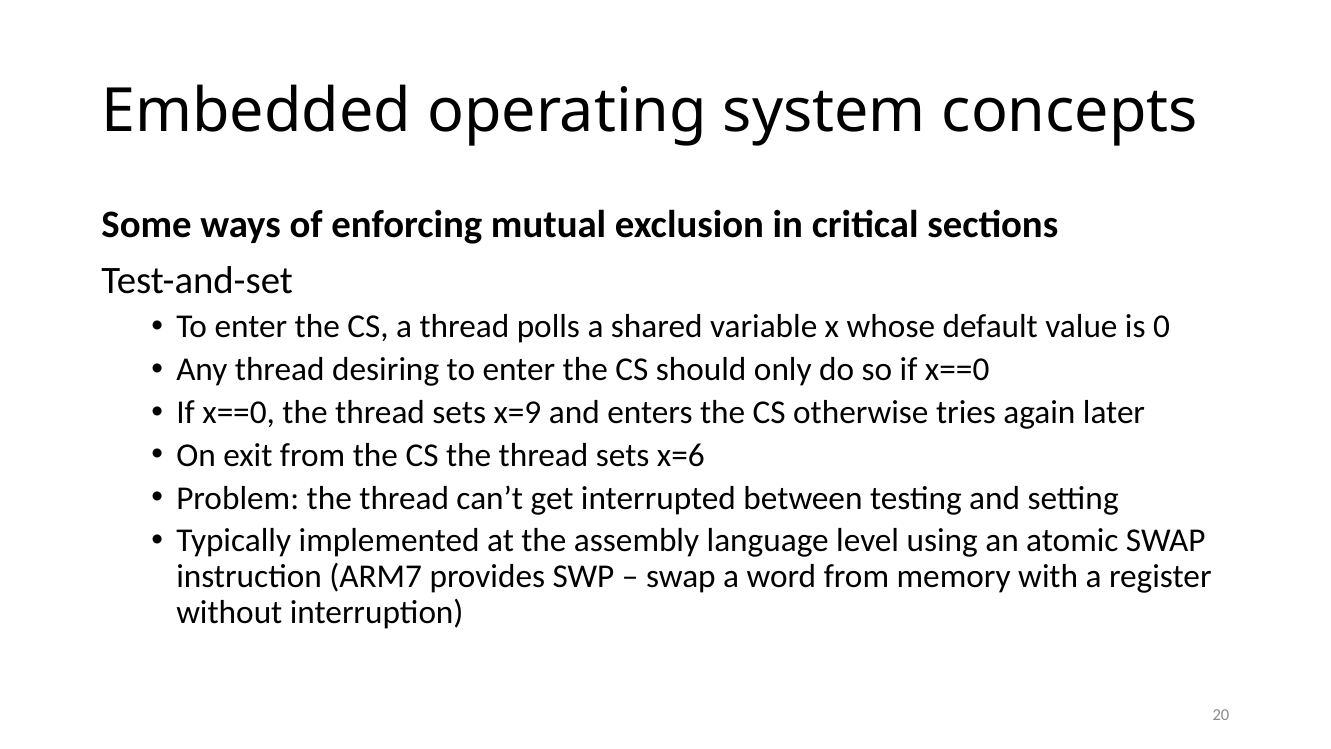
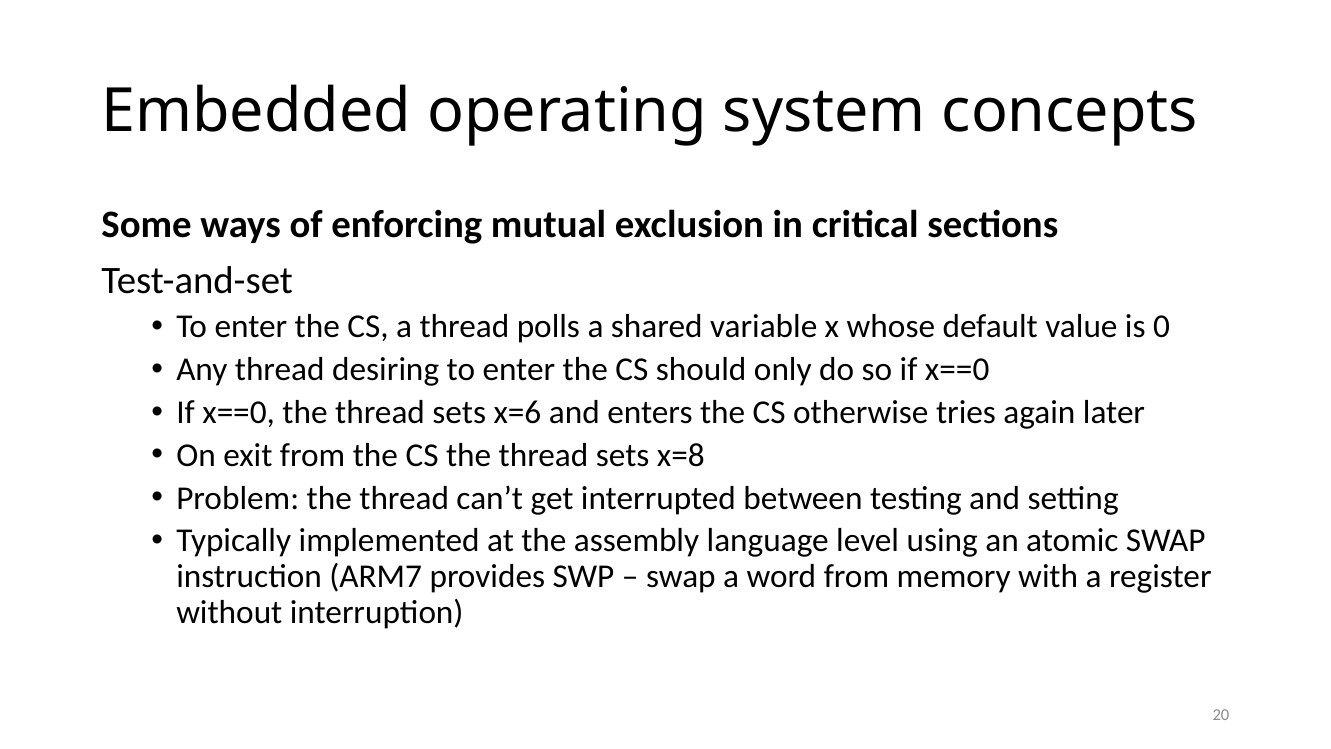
x=9: x=9 -> x=6
x=6: x=6 -> x=8
